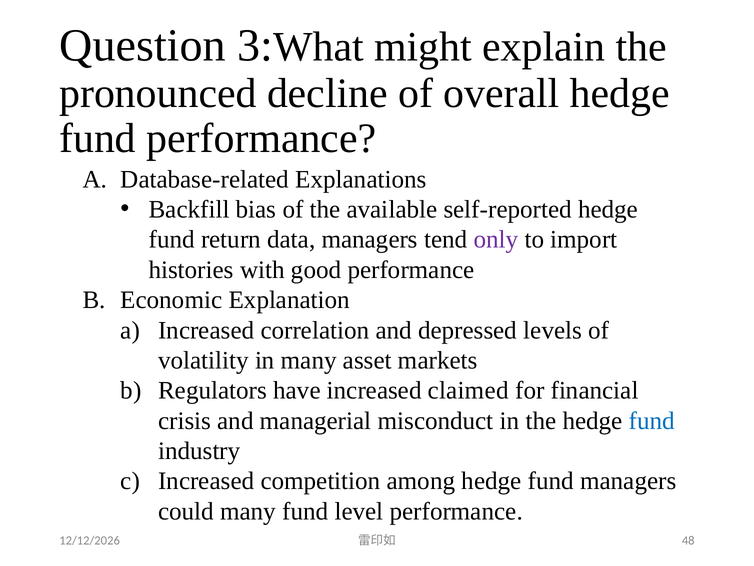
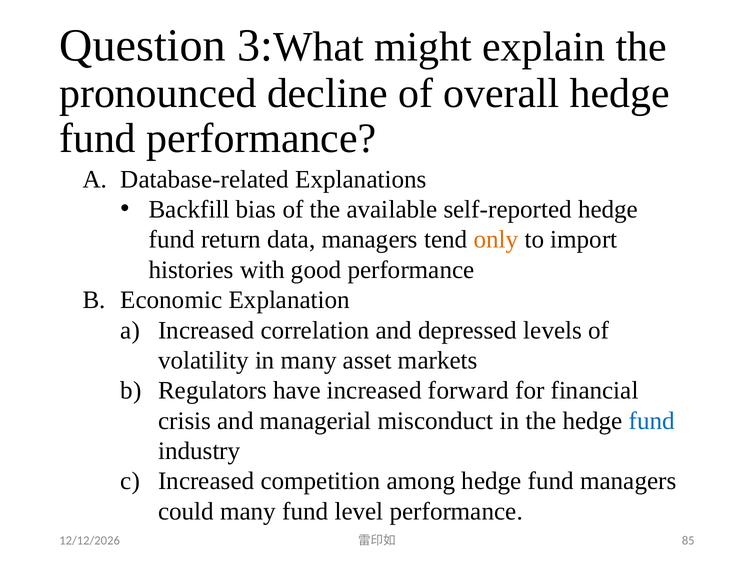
only colour: purple -> orange
claimed: claimed -> forward
48: 48 -> 85
